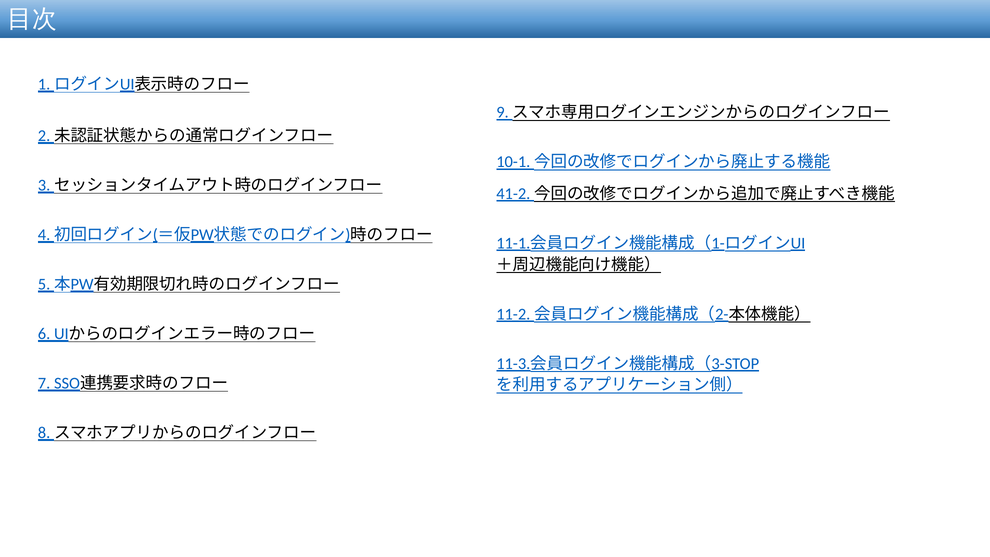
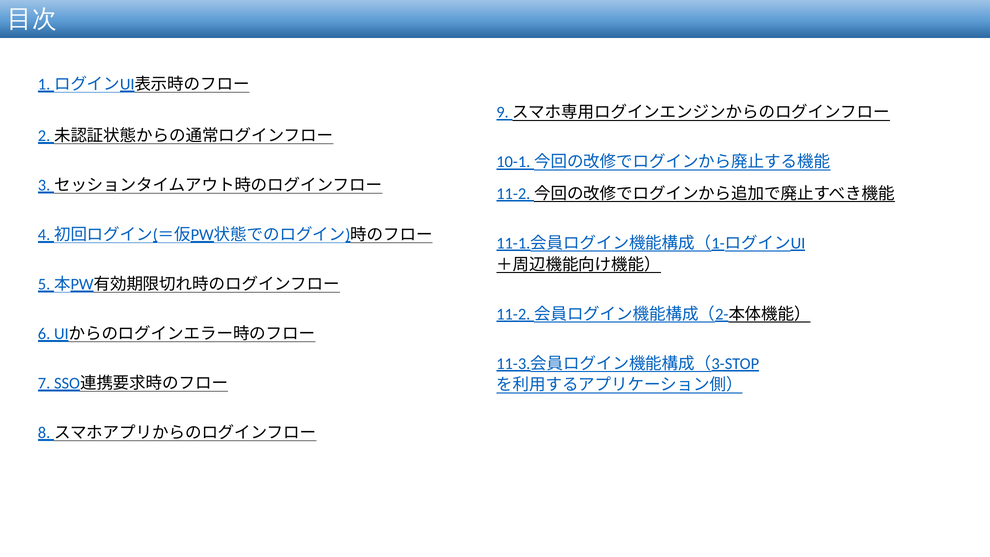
41-2 at (513, 194): 41-2 -> 11-2
